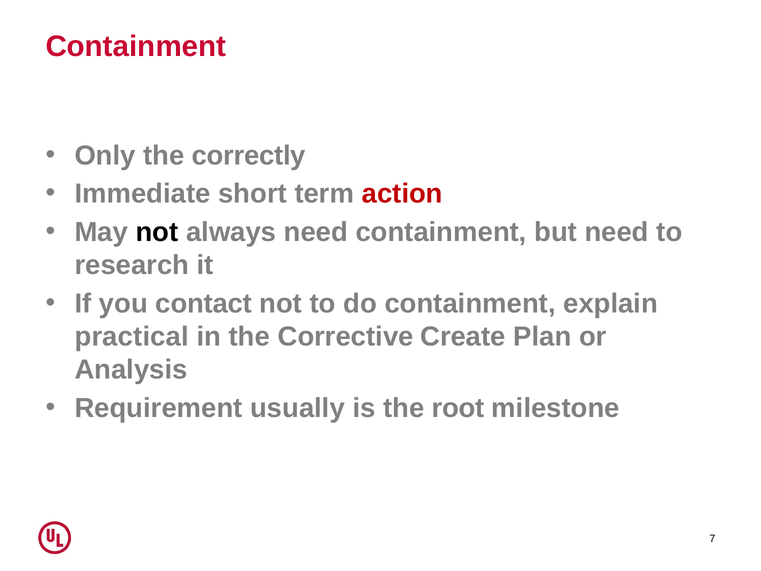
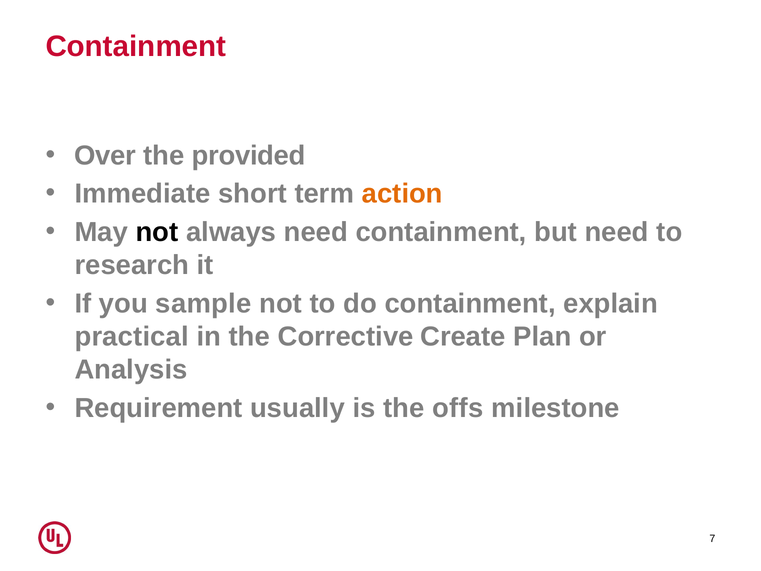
Only: Only -> Over
correctly: correctly -> provided
action colour: red -> orange
contact: contact -> sample
root: root -> offs
